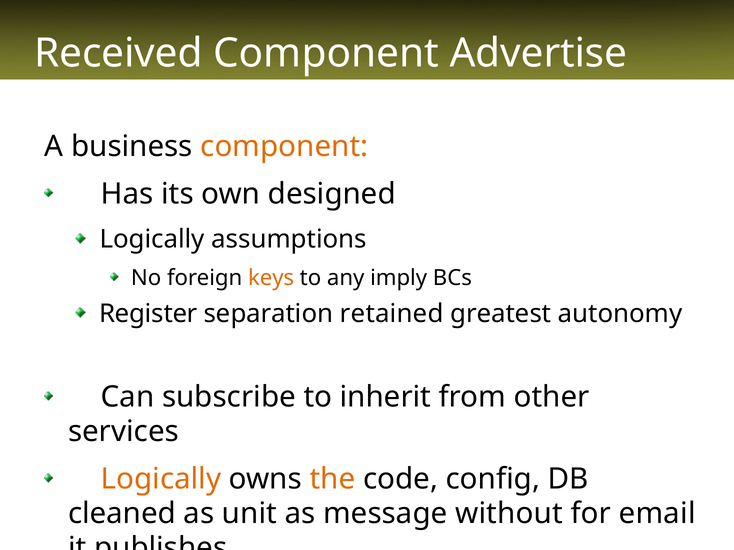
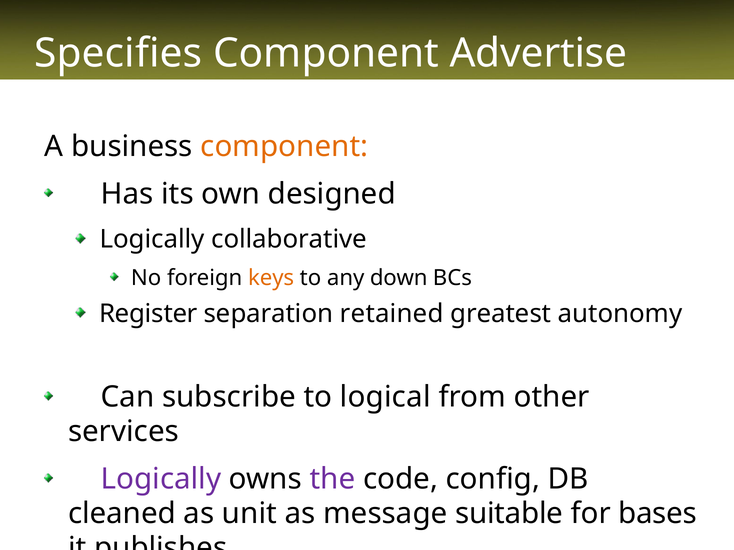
Received: Received -> Specifies
assumptions: assumptions -> collaborative
imply: imply -> down
inherit: inherit -> logical
Logically at (161, 480) colour: orange -> purple
the colour: orange -> purple
without: without -> suitable
email: email -> bases
